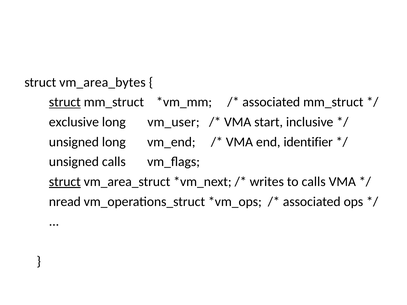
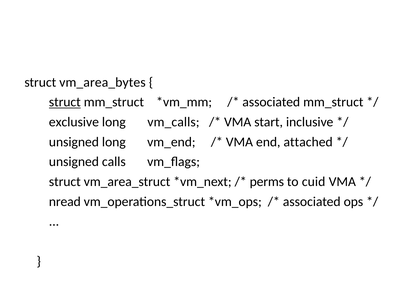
vm_user: vm_user -> vm_calls
identifier: identifier -> attached
struct at (65, 182) underline: present -> none
writes: writes -> perms
to calls: calls -> cuid
